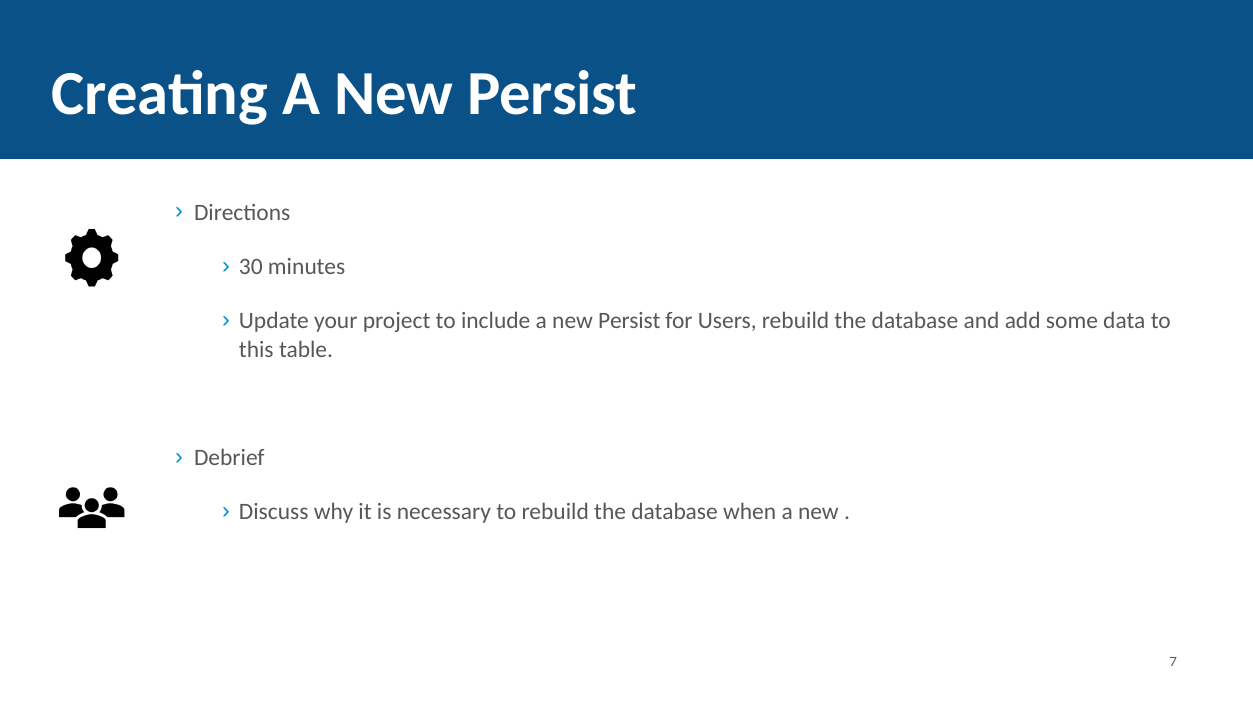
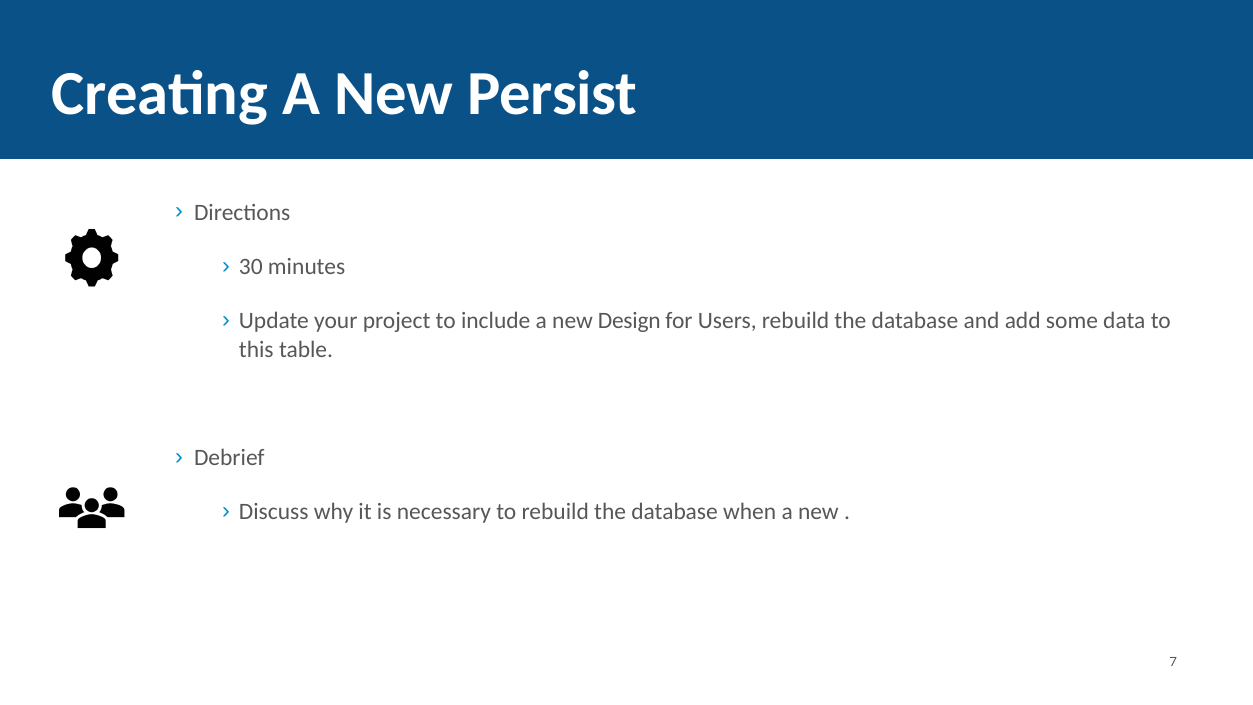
include a new Persist: Persist -> Design
